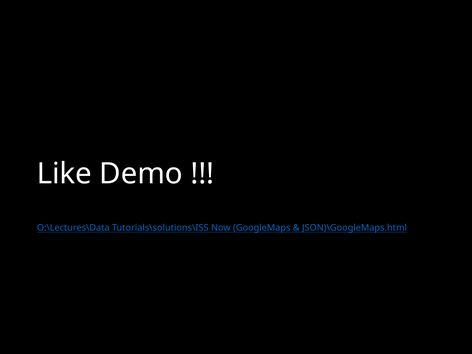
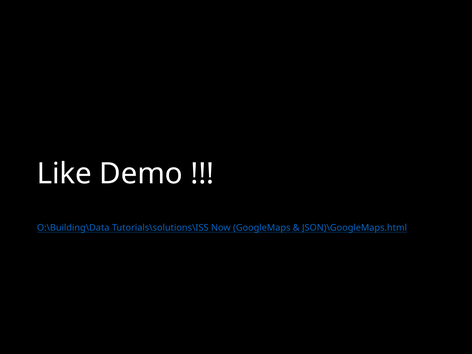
O:\Lectures\Data: O:\Lectures\Data -> O:\Building\Data
